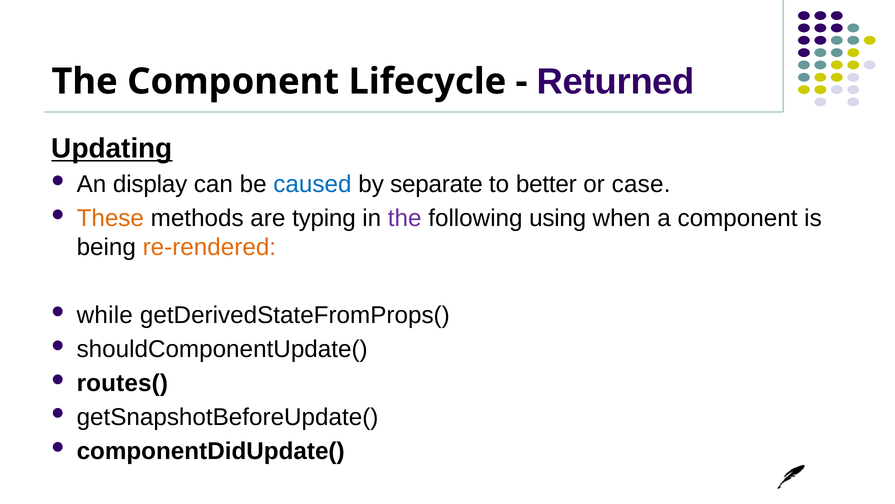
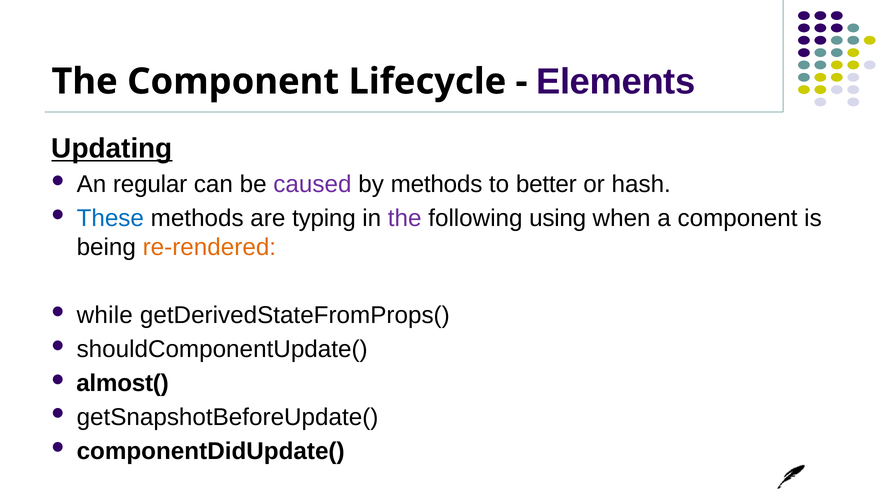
Returned: Returned -> Elements
display: display -> regular
caused colour: blue -> purple
by separate: separate -> methods
case: case -> hash
These colour: orange -> blue
routes(: routes( -> almost(
